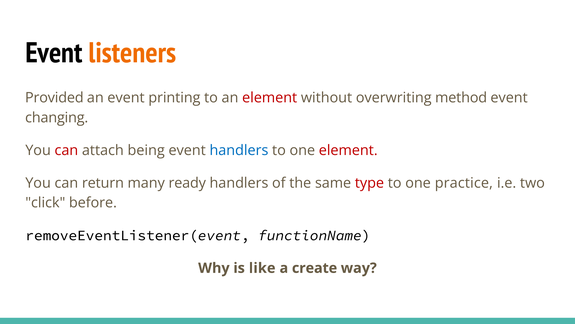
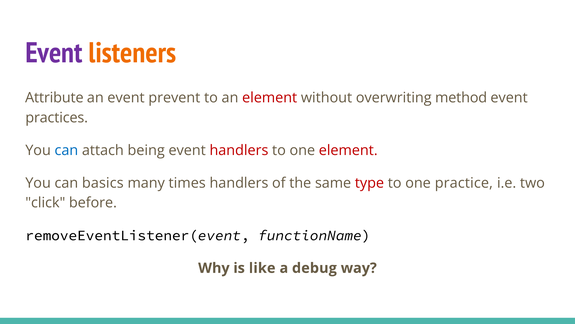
Event at (54, 53) colour: black -> purple
Provided: Provided -> Attribute
printing: printing -> prevent
changing: changing -> practices
can at (66, 150) colour: red -> blue
handlers at (239, 150) colour: blue -> red
return: return -> basics
ready: ready -> times
create: create -> debug
